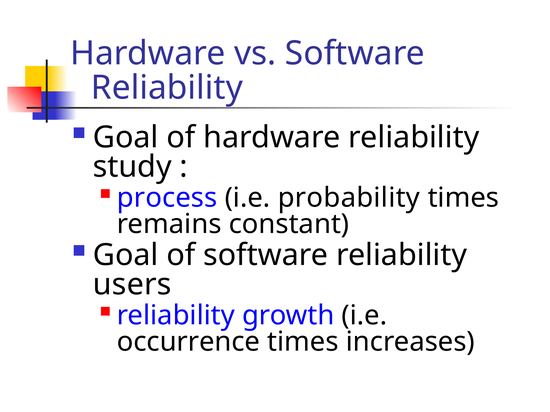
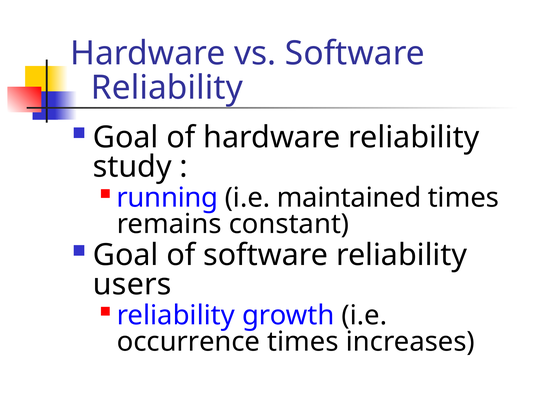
process: process -> running
probability: probability -> maintained
